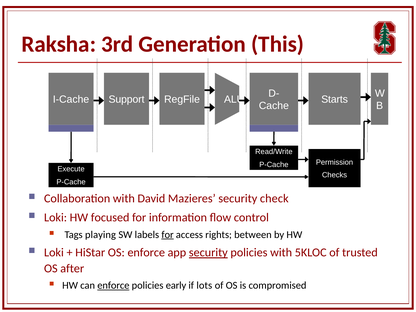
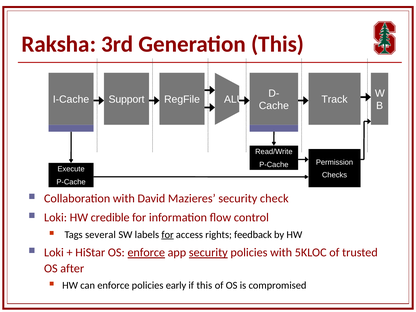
Starts: Starts -> Track
focused: focused -> credible
playing: playing -> several
between: between -> feedback
enforce at (146, 253) underline: none -> present
enforce at (113, 285) underline: present -> none
if lots: lots -> this
